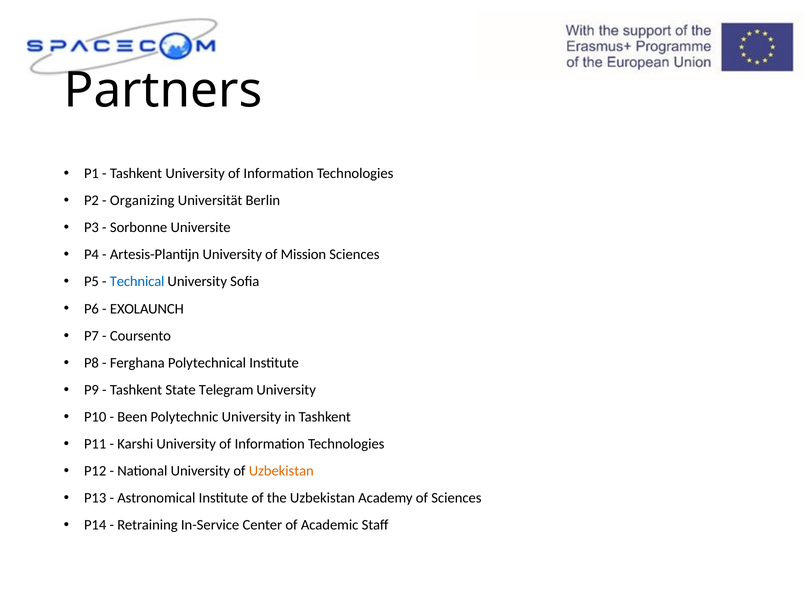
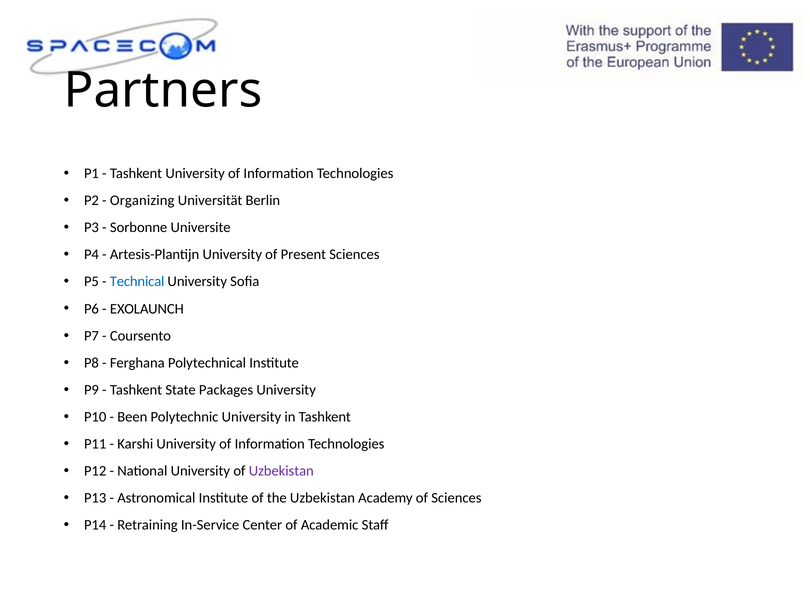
Mission: Mission -> Present
Telegram: Telegram -> Packages
Uzbekistan at (281, 471) colour: orange -> purple
